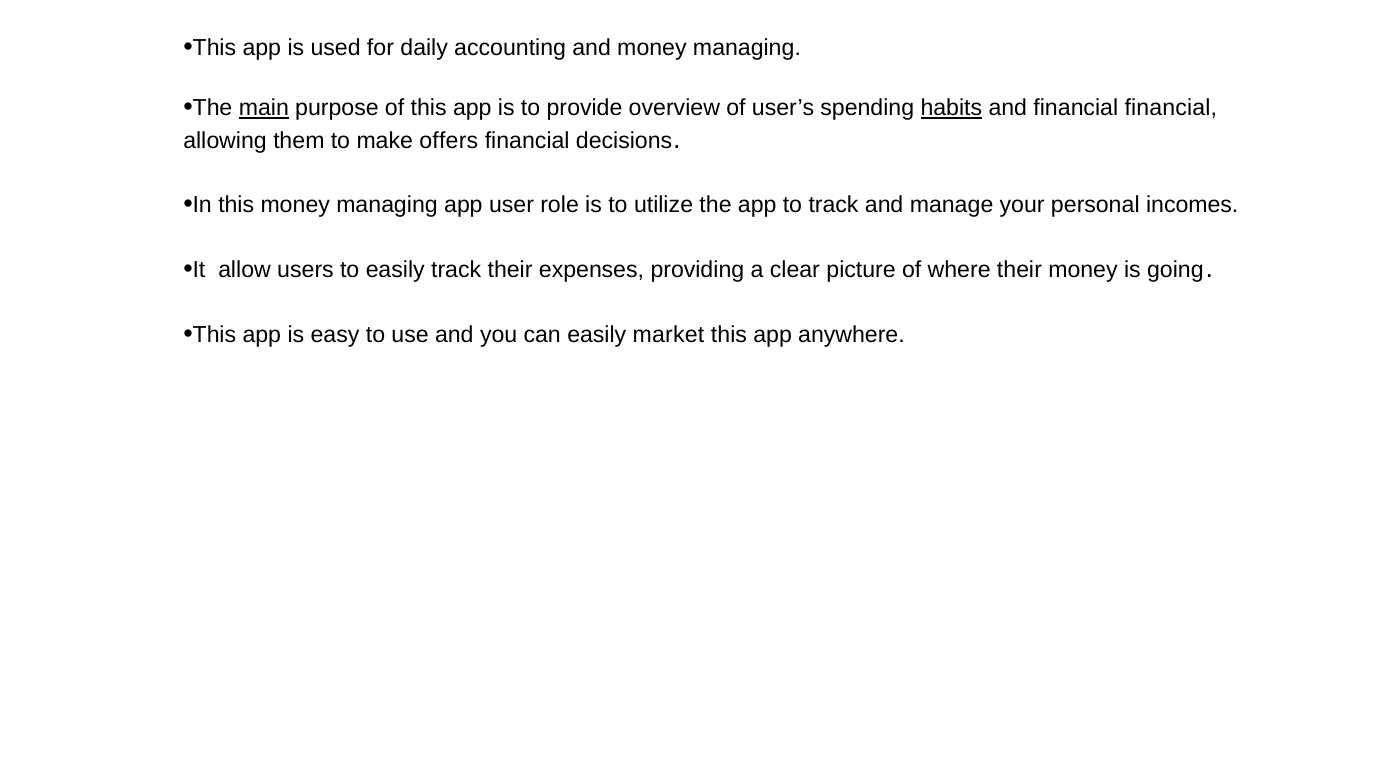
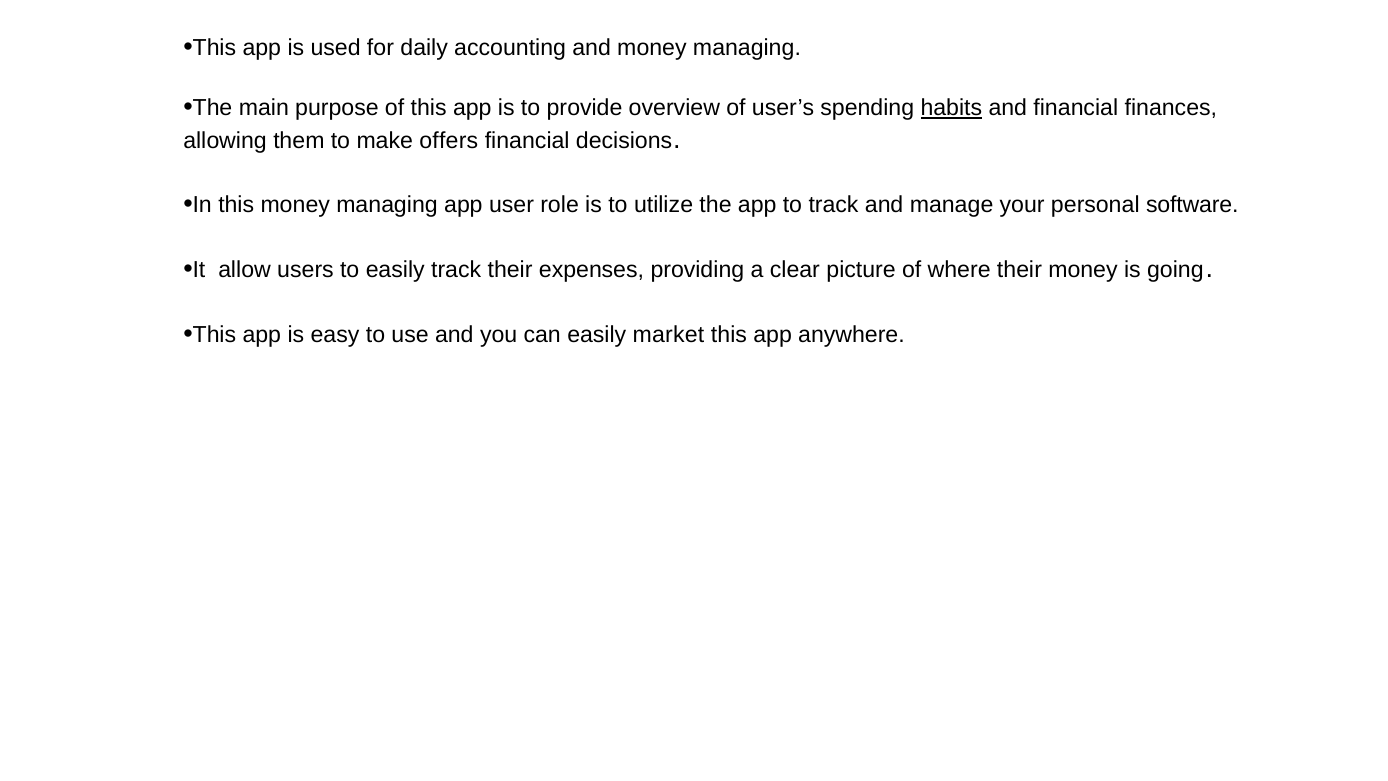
main underline: present -> none
financial financial: financial -> finances
incomes: incomes -> software
